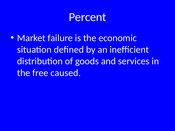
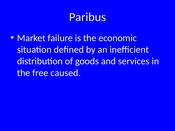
Percent: Percent -> Paribus
